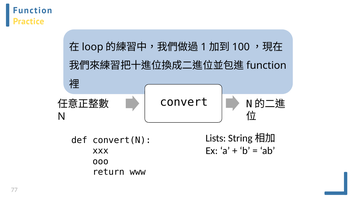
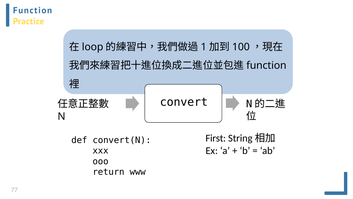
Lists: Lists -> First
